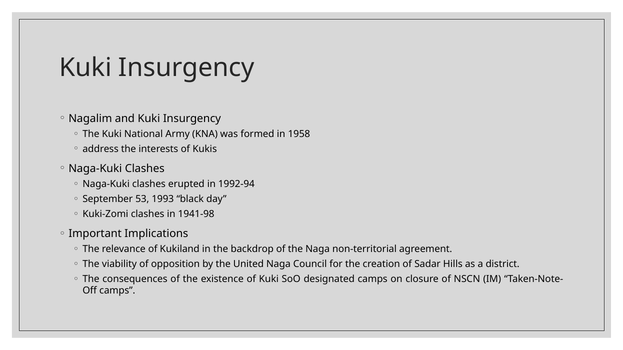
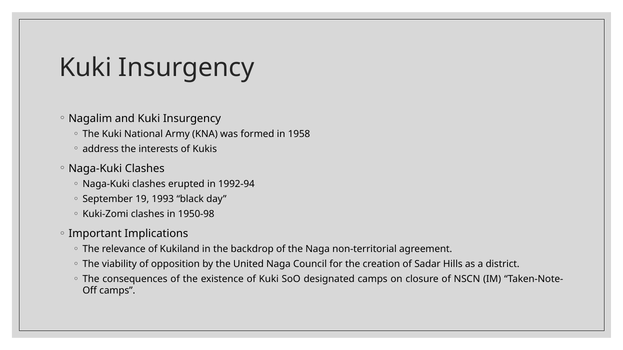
53: 53 -> 19
1941-98: 1941-98 -> 1950-98
